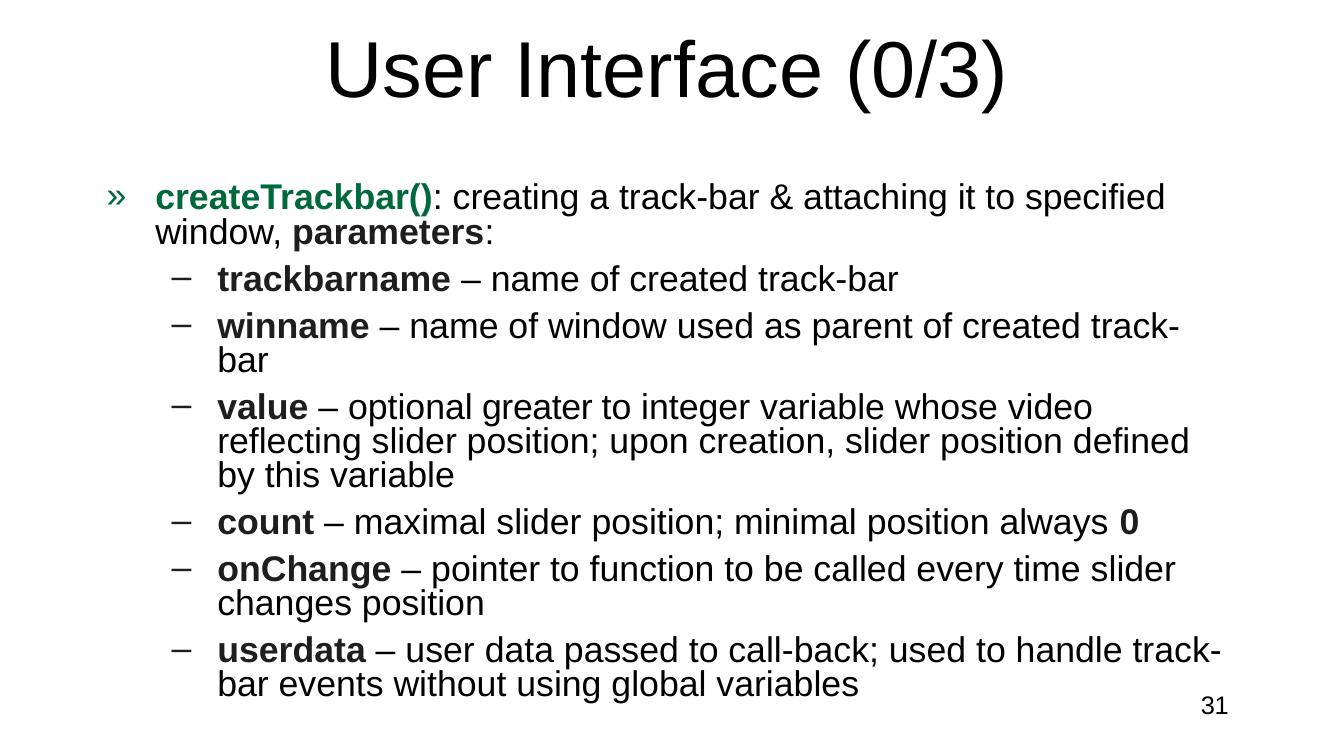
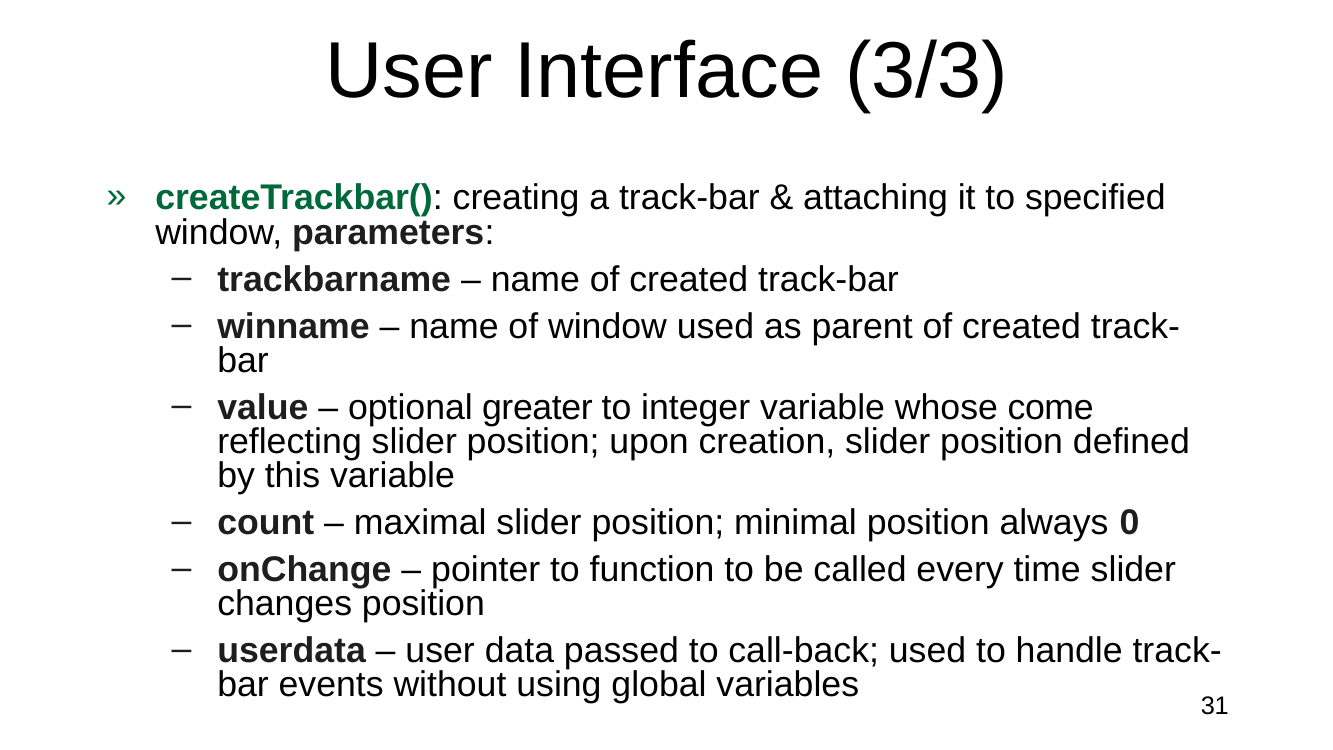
0/3: 0/3 -> 3/3
video: video -> come
